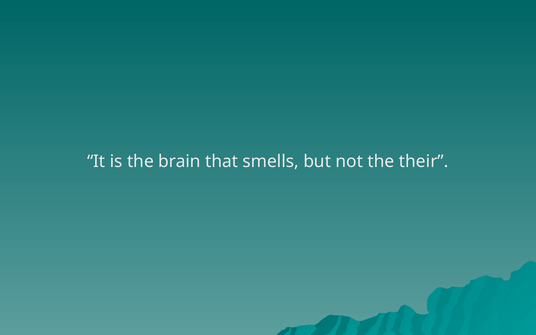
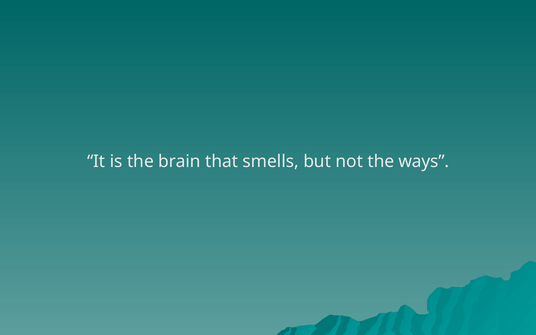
their: their -> ways
